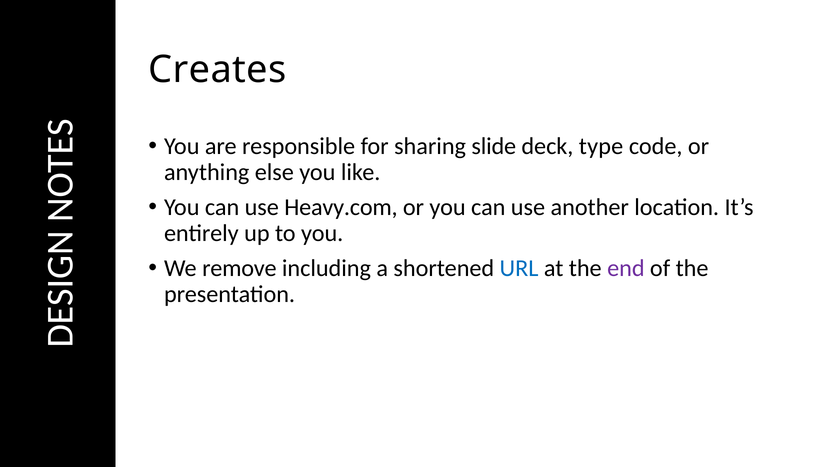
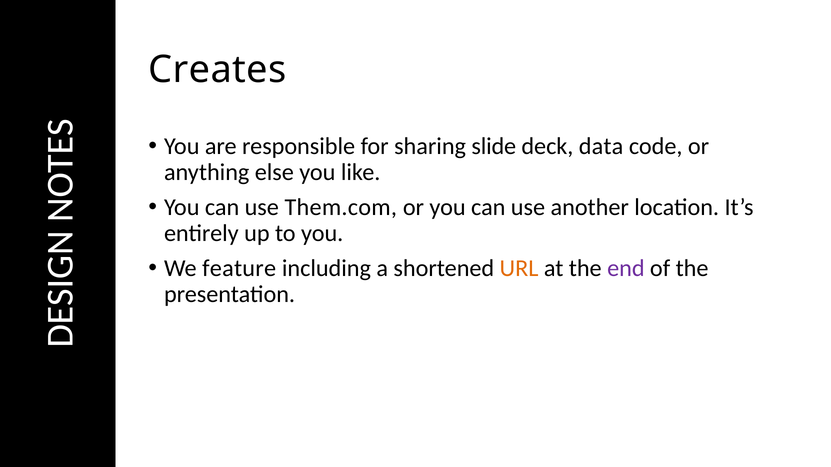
type: type -> data
Heavy.com: Heavy.com -> Them.com
remove: remove -> feature
URL colour: blue -> orange
